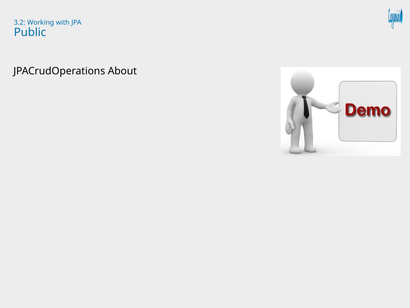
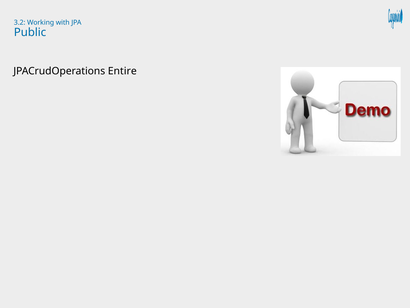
About: About -> Entire
